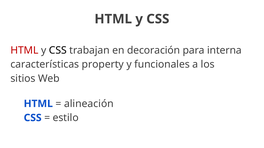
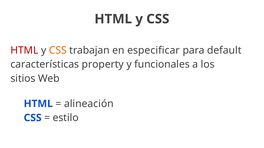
CSS at (58, 50) colour: black -> orange
decoración: decoración -> especificar
interna: interna -> default
